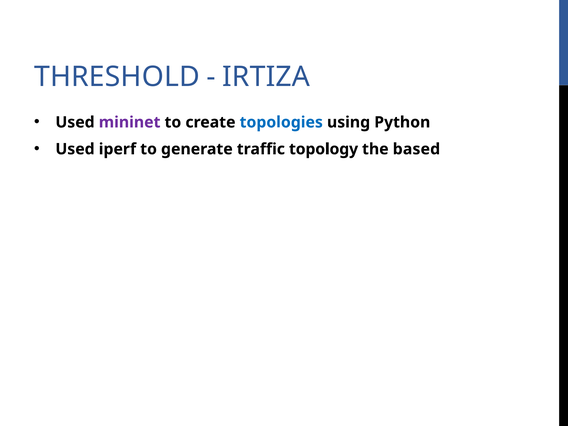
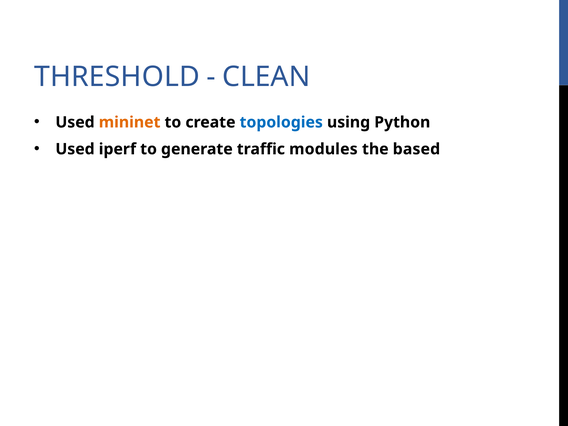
IRTIZA: IRTIZA -> CLEAN
mininet colour: purple -> orange
topology: topology -> modules
